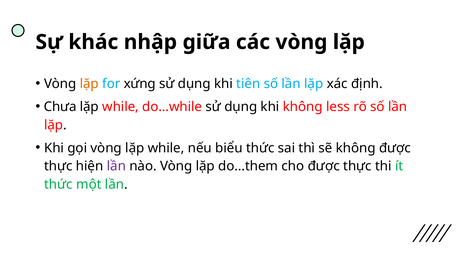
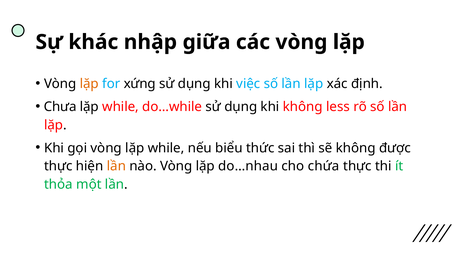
tiên: tiên -> việc
lần at (116, 166) colour: purple -> orange
do…them: do…them -> do…nhau
cho được: được -> chứa
thức at (58, 184): thức -> thỏa
